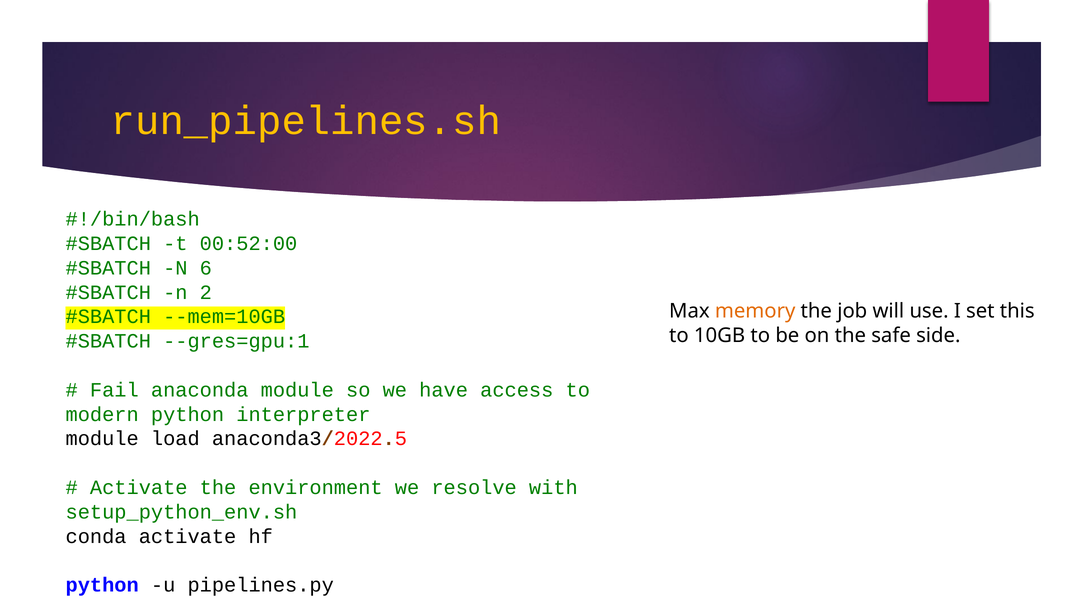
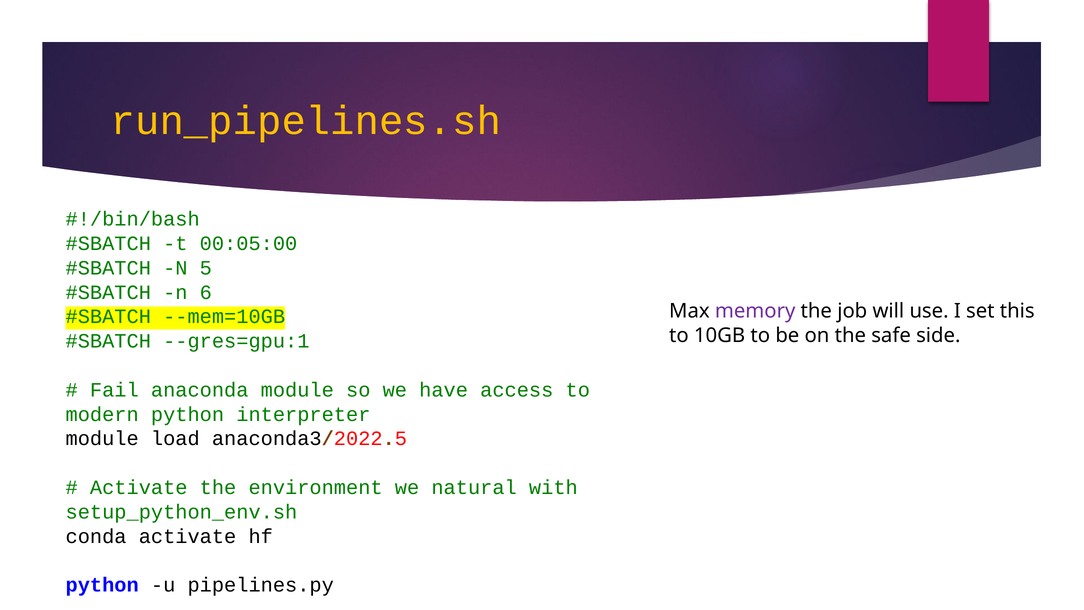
00:52:00: 00:52:00 -> 00:05:00
6: 6 -> 5
2: 2 -> 6
memory colour: orange -> purple
resolve: resolve -> natural
